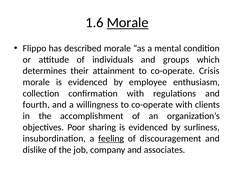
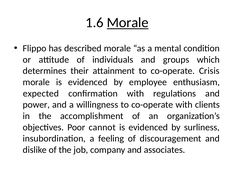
collection: collection -> expected
fourth: fourth -> power
sharing: sharing -> cannot
feeling underline: present -> none
